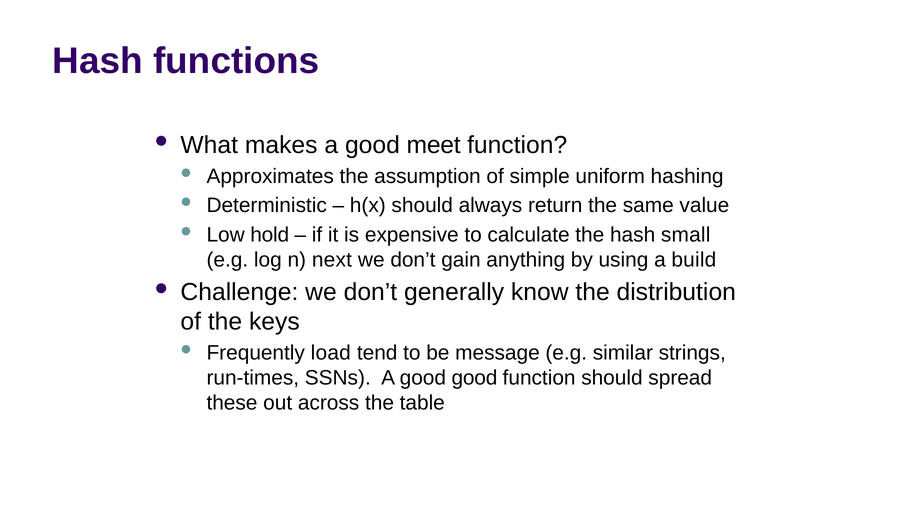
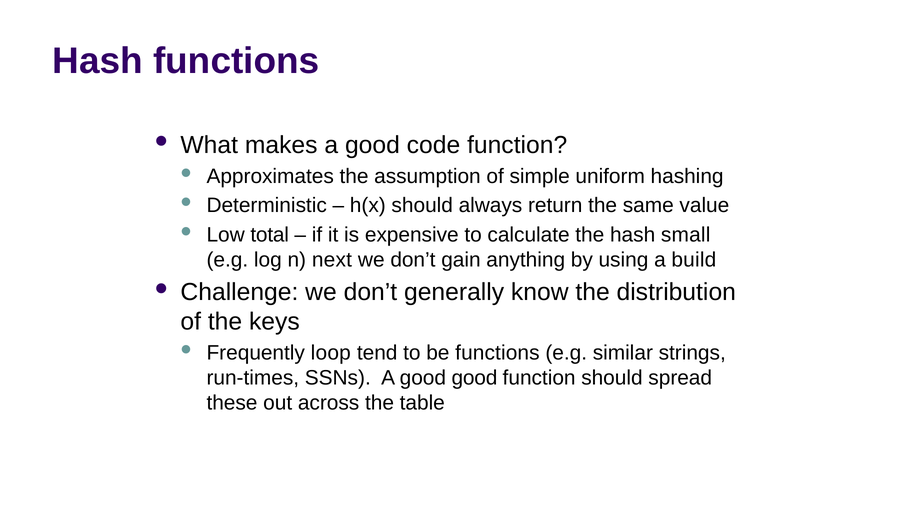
meet: meet -> code
hold: hold -> total
load: load -> loop
be message: message -> functions
